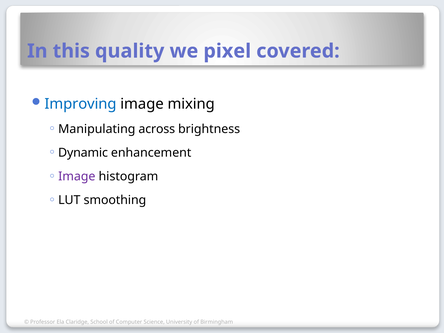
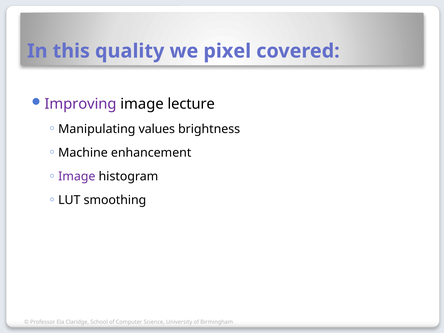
Improving colour: blue -> purple
mixing: mixing -> lecture
across: across -> values
Dynamic: Dynamic -> Machine
